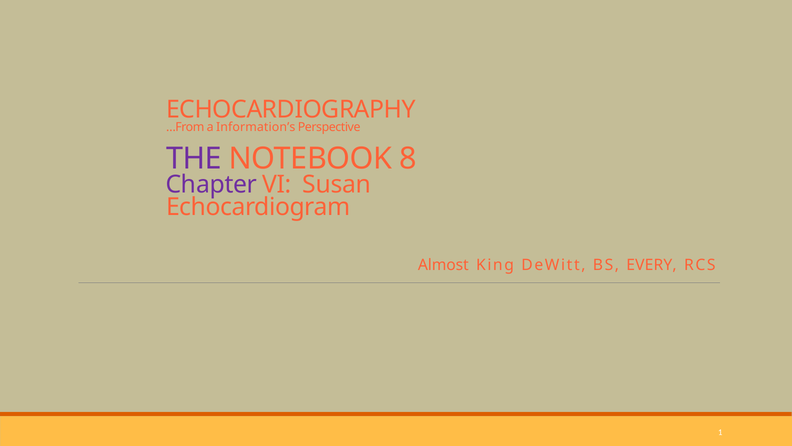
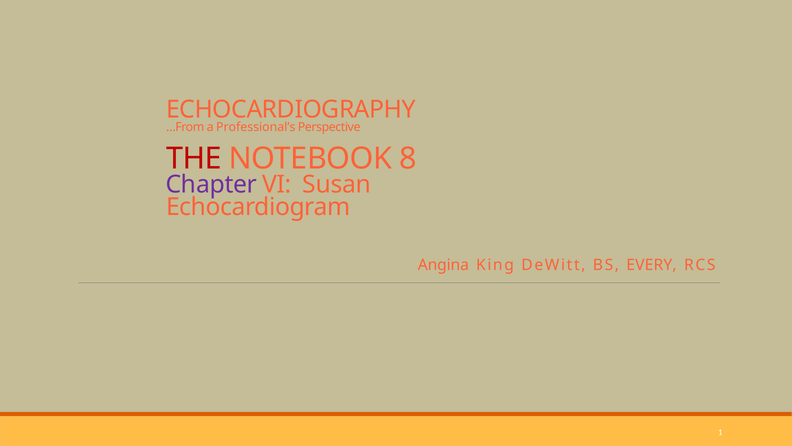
Information’s: Information’s -> Professional’s
THE colour: purple -> red
Almost: Almost -> Angina
